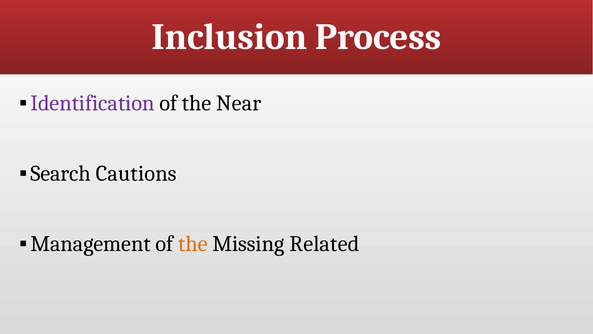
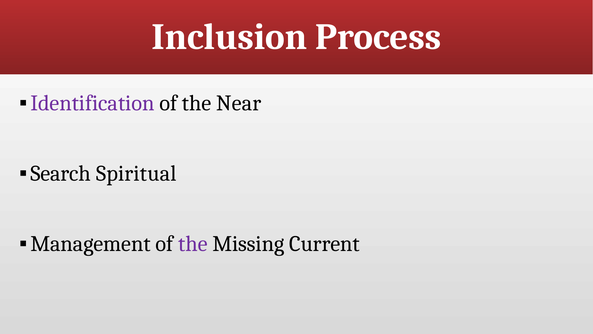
Cautions: Cautions -> Spiritual
the at (193, 244) colour: orange -> purple
Related: Related -> Current
